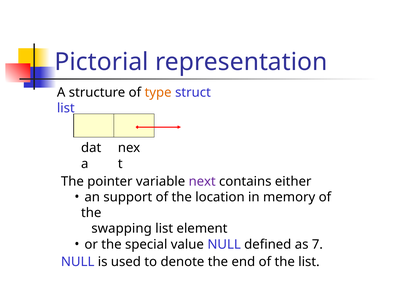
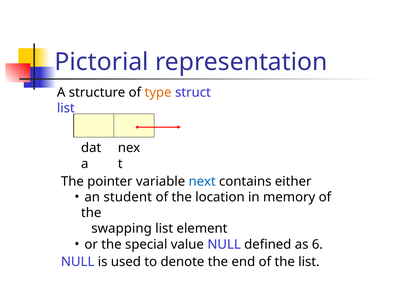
next colour: purple -> blue
support: support -> student
7: 7 -> 6
